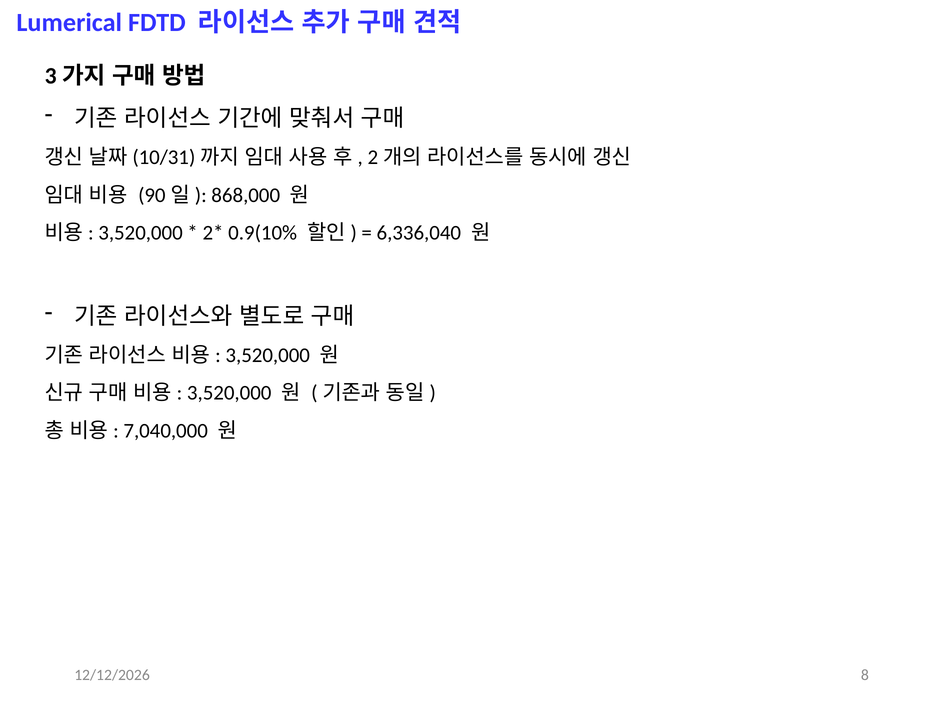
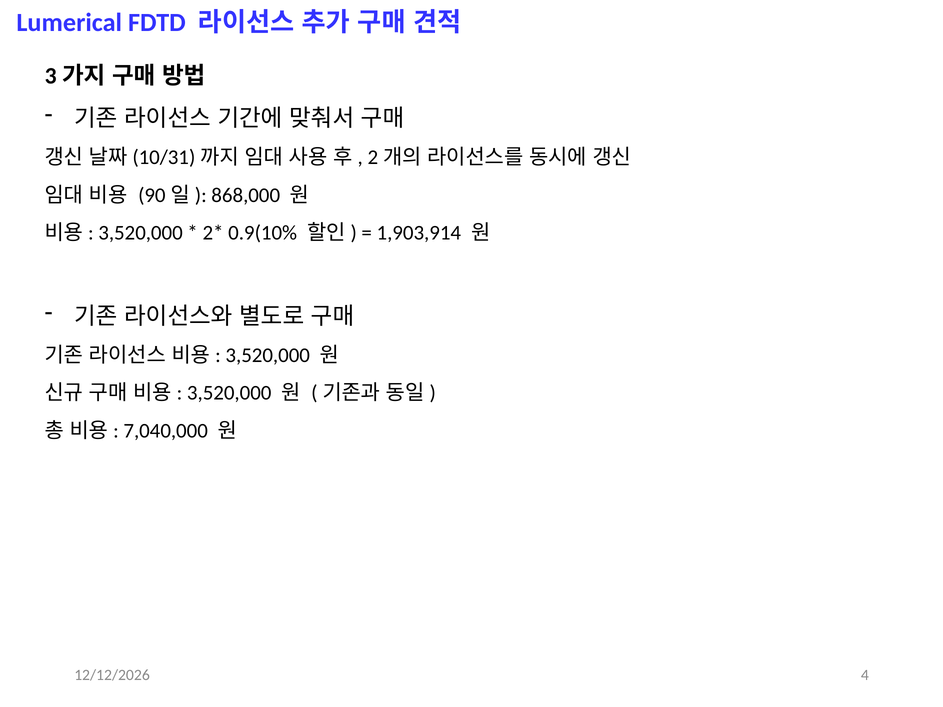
6,336,040: 6,336,040 -> 1,903,914
8: 8 -> 4
